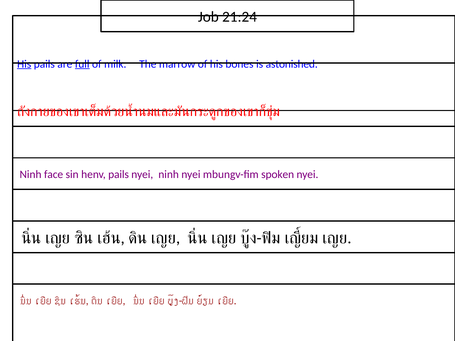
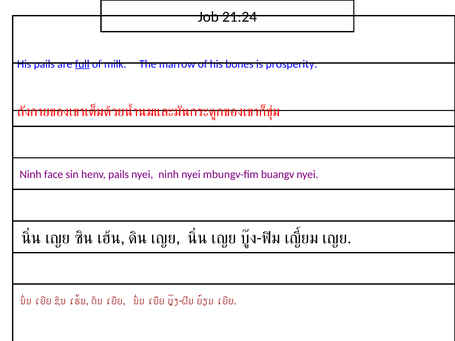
His at (24, 64) underline: present -> none
astonished: astonished -> prosperity
spoken: spoken -> buangv
